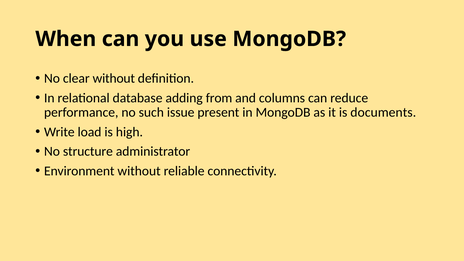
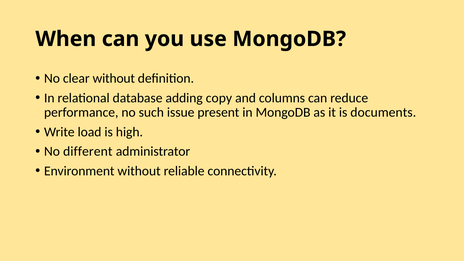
from: from -> copy
structure: structure -> different
